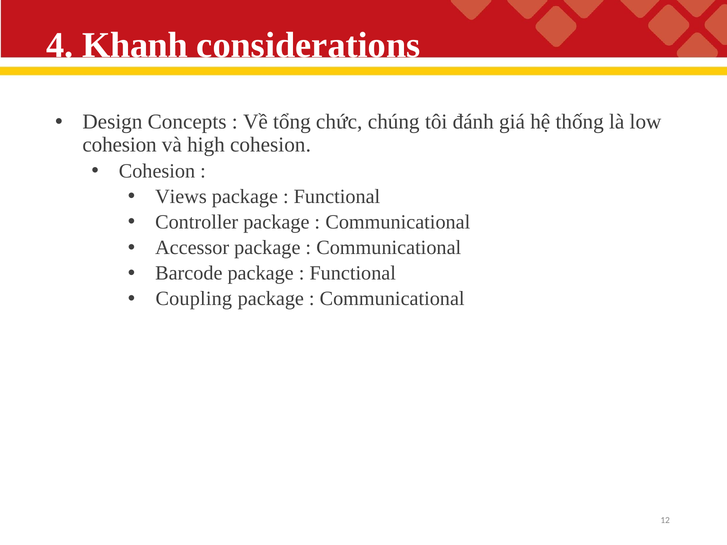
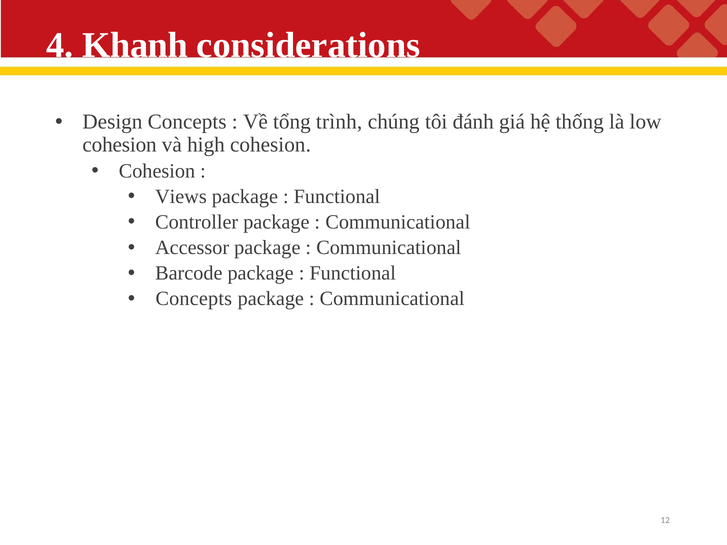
chức: chức -> trình
Coupling at (194, 299): Coupling -> Concepts
